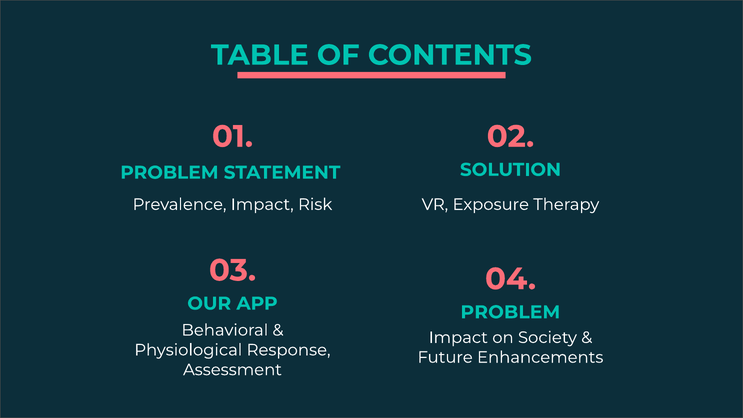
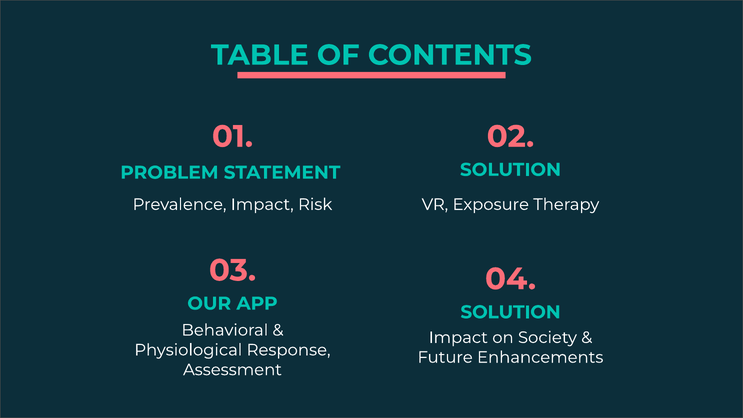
PROBLEM at (510, 312): PROBLEM -> SOLUTION
